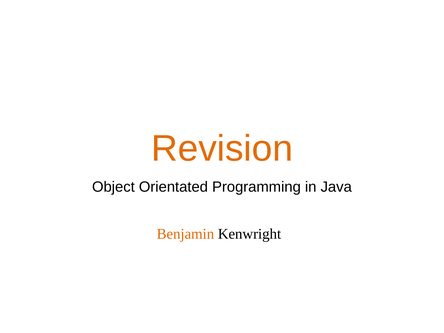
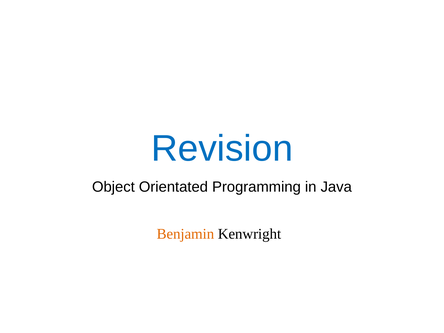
Revision colour: orange -> blue
